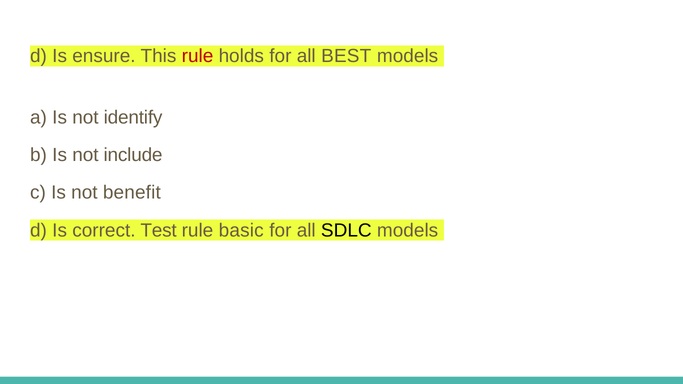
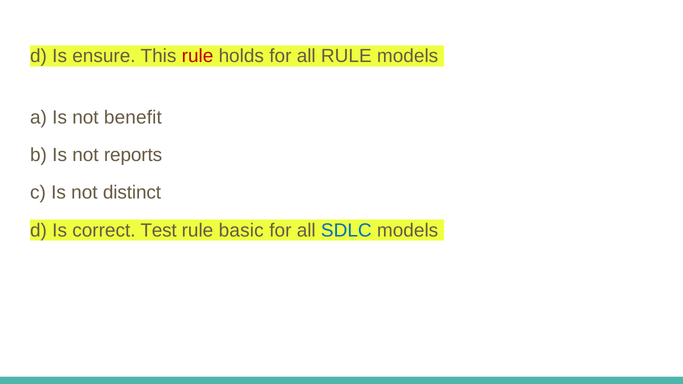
all BEST: BEST -> RULE
identify: identify -> benefit
include: include -> reports
benefit: benefit -> distinct
SDLC colour: black -> blue
